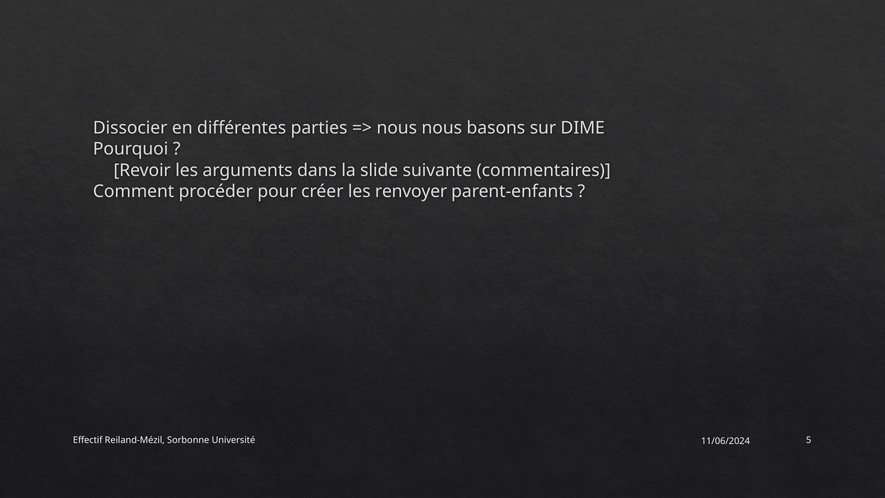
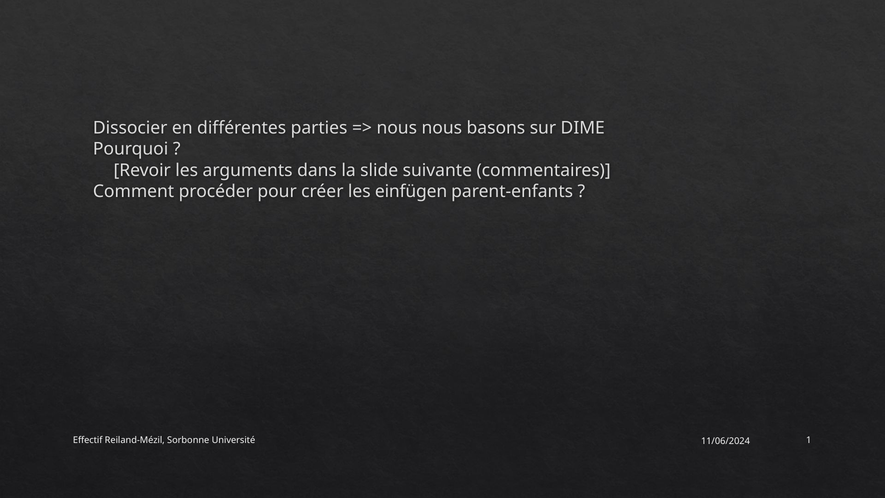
renvoyer: renvoyer -> einfügen
5: 5 -> 1
